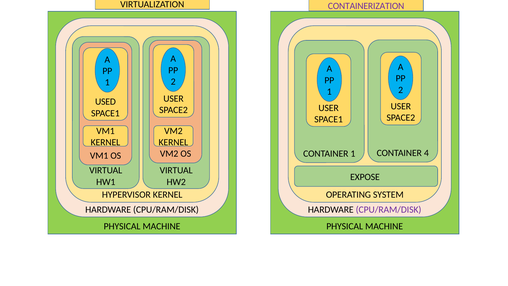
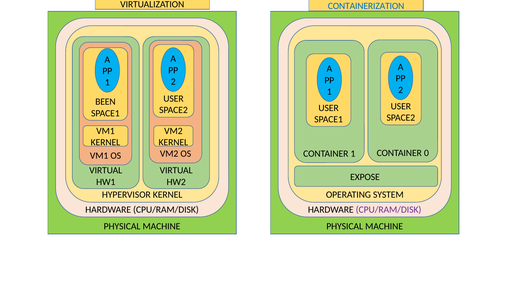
CONTAINERIZATION colour: purple -> blue
USED: USED -> BEEN
4: 4 -> 0
